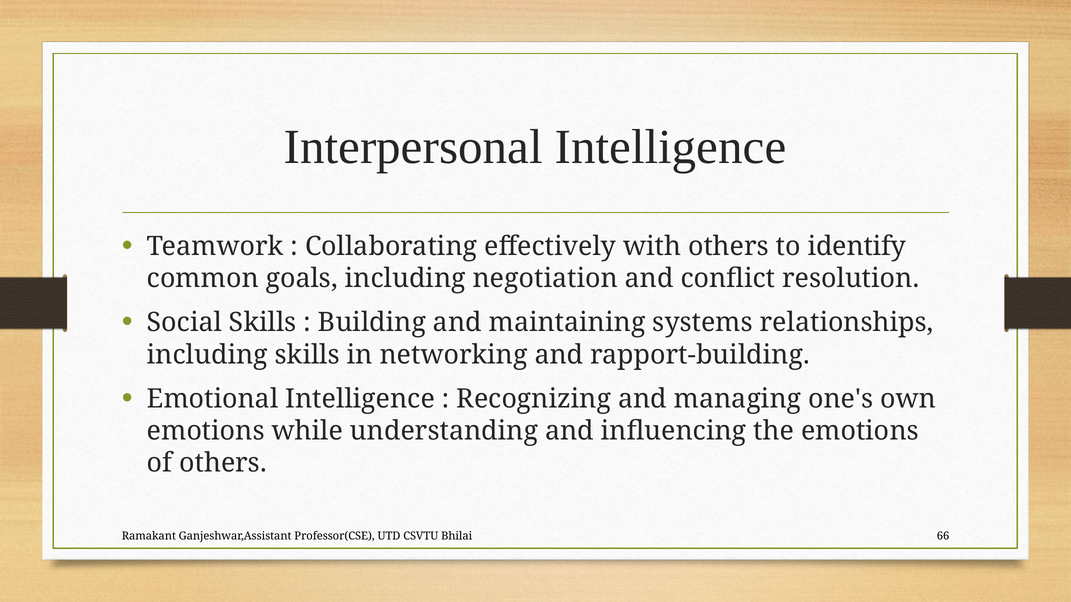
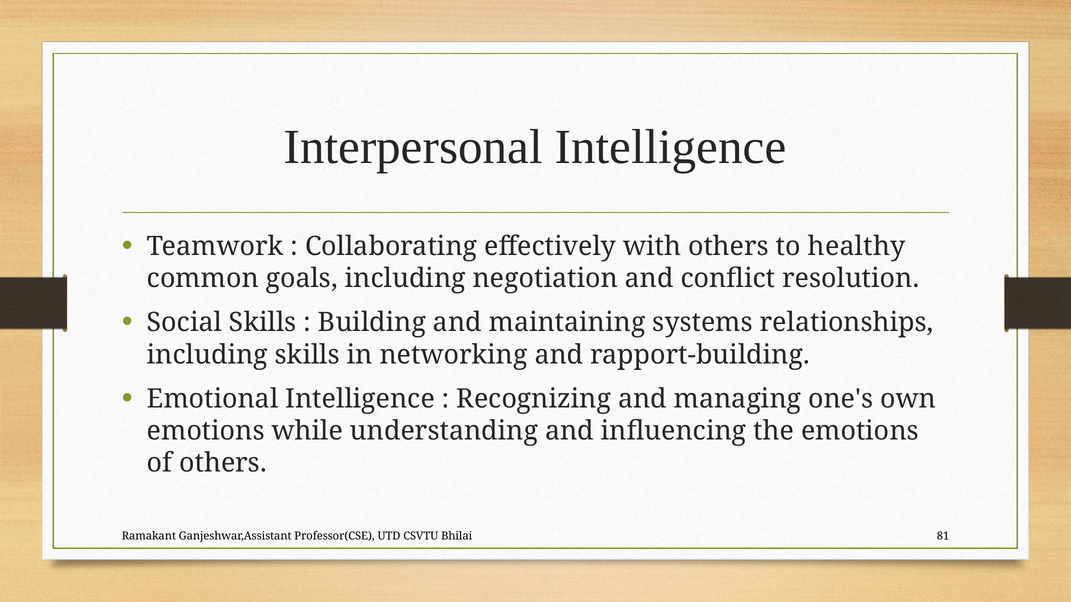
identify: identify -> healthy
66: 66 -> 81
